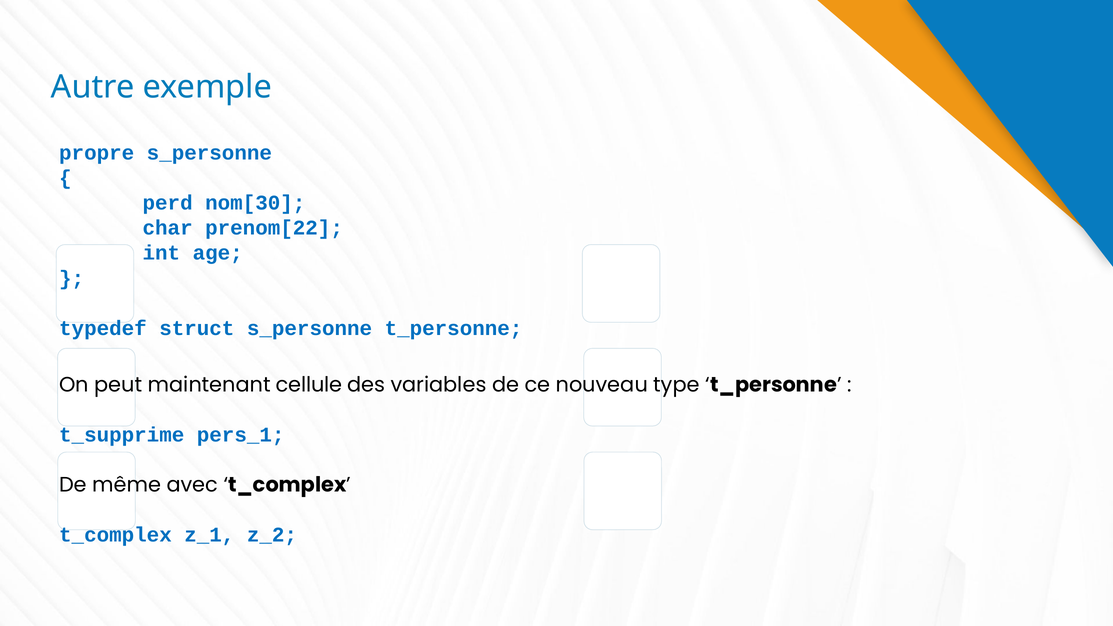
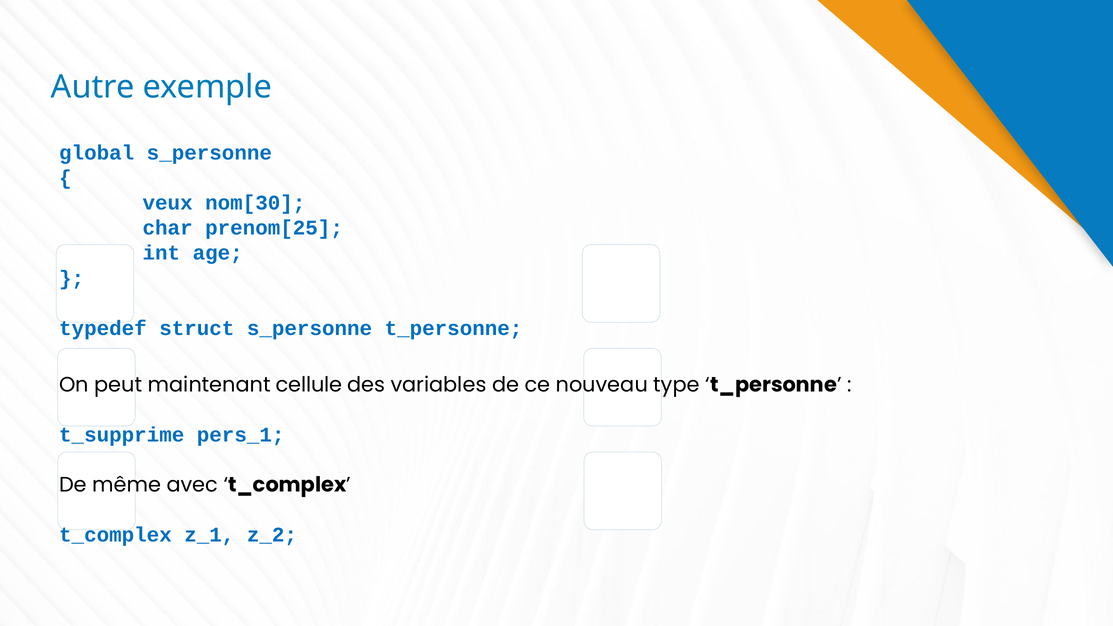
propre: propre -> global
perd: perd -> veux
prenom[22: prenom[22 -> prenom[25
